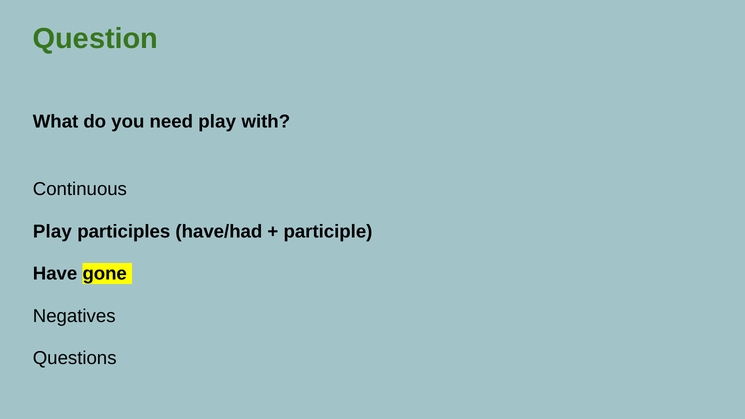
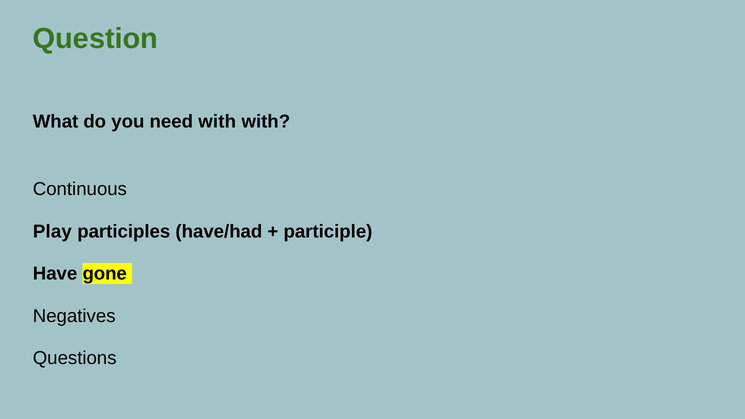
need play: play -> with
